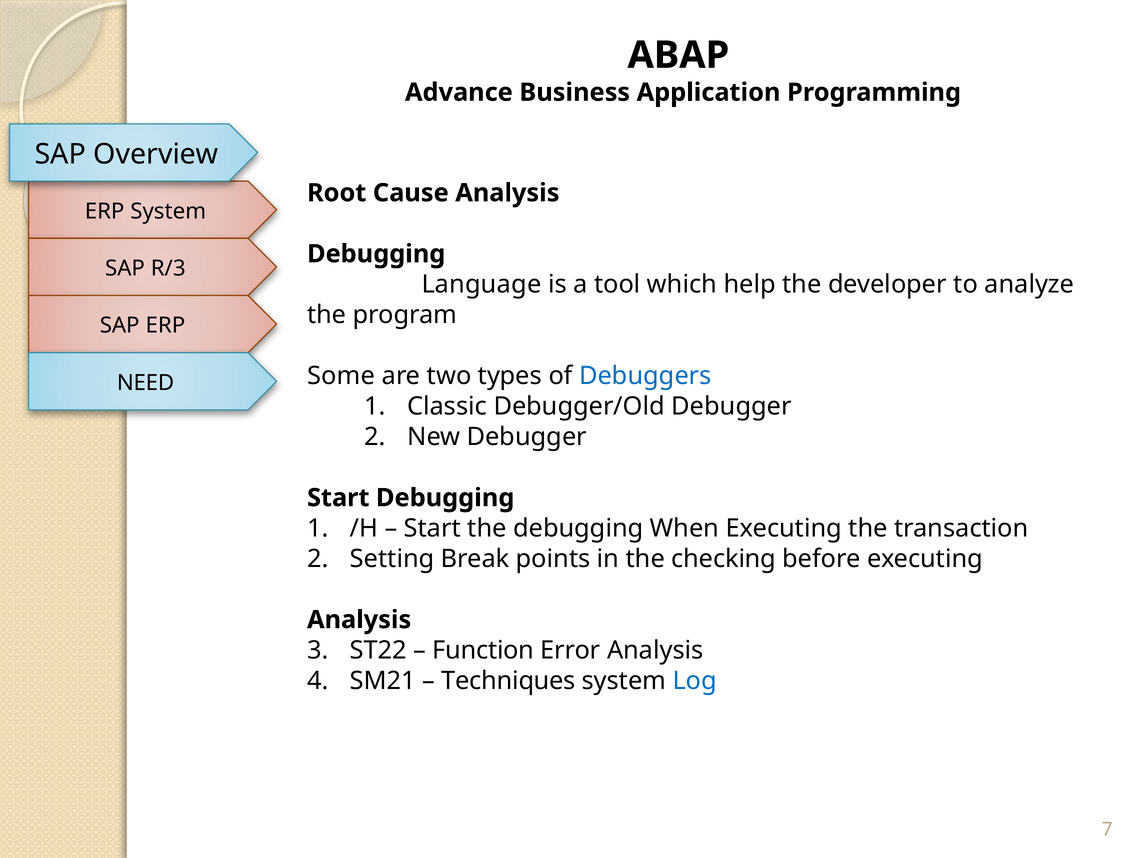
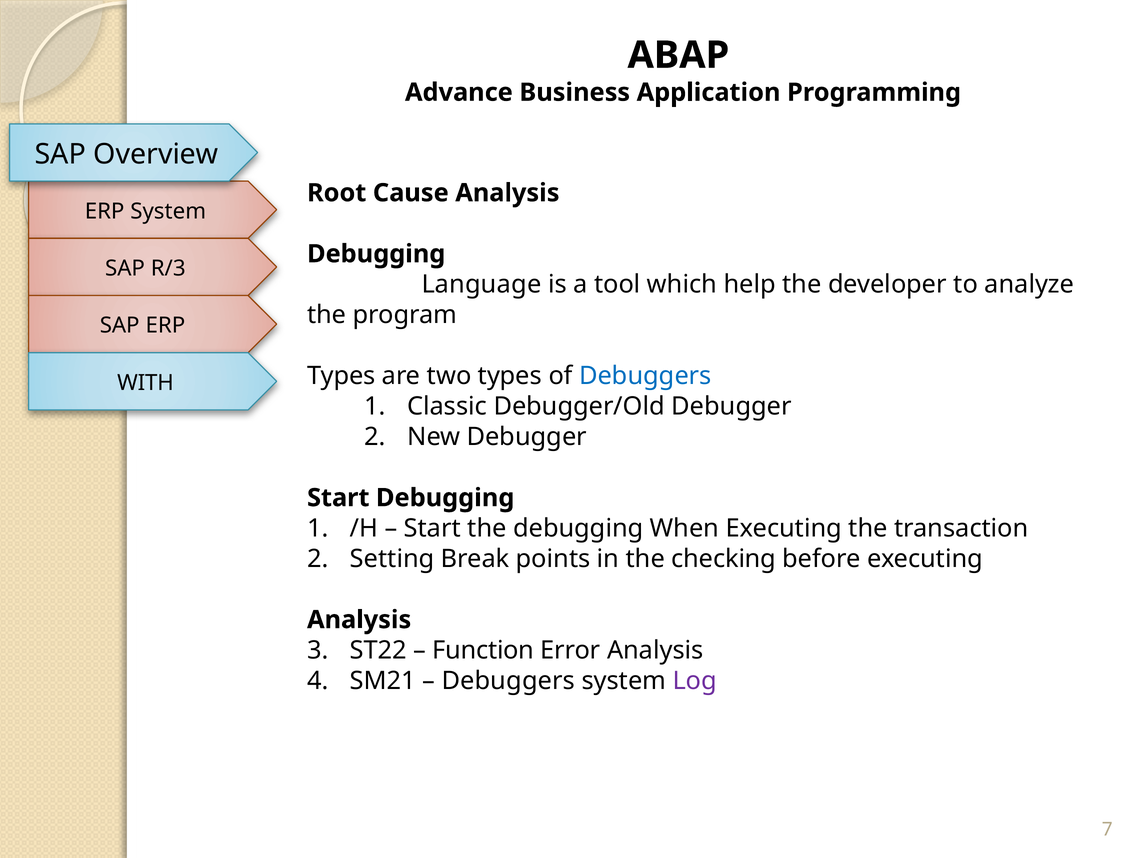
Some at (341, 376): Some -> Types
NEED: NEED -> WITH
Techniques at (508, 681): Techniques -> Debuggers
Log colour: blue -> purple
